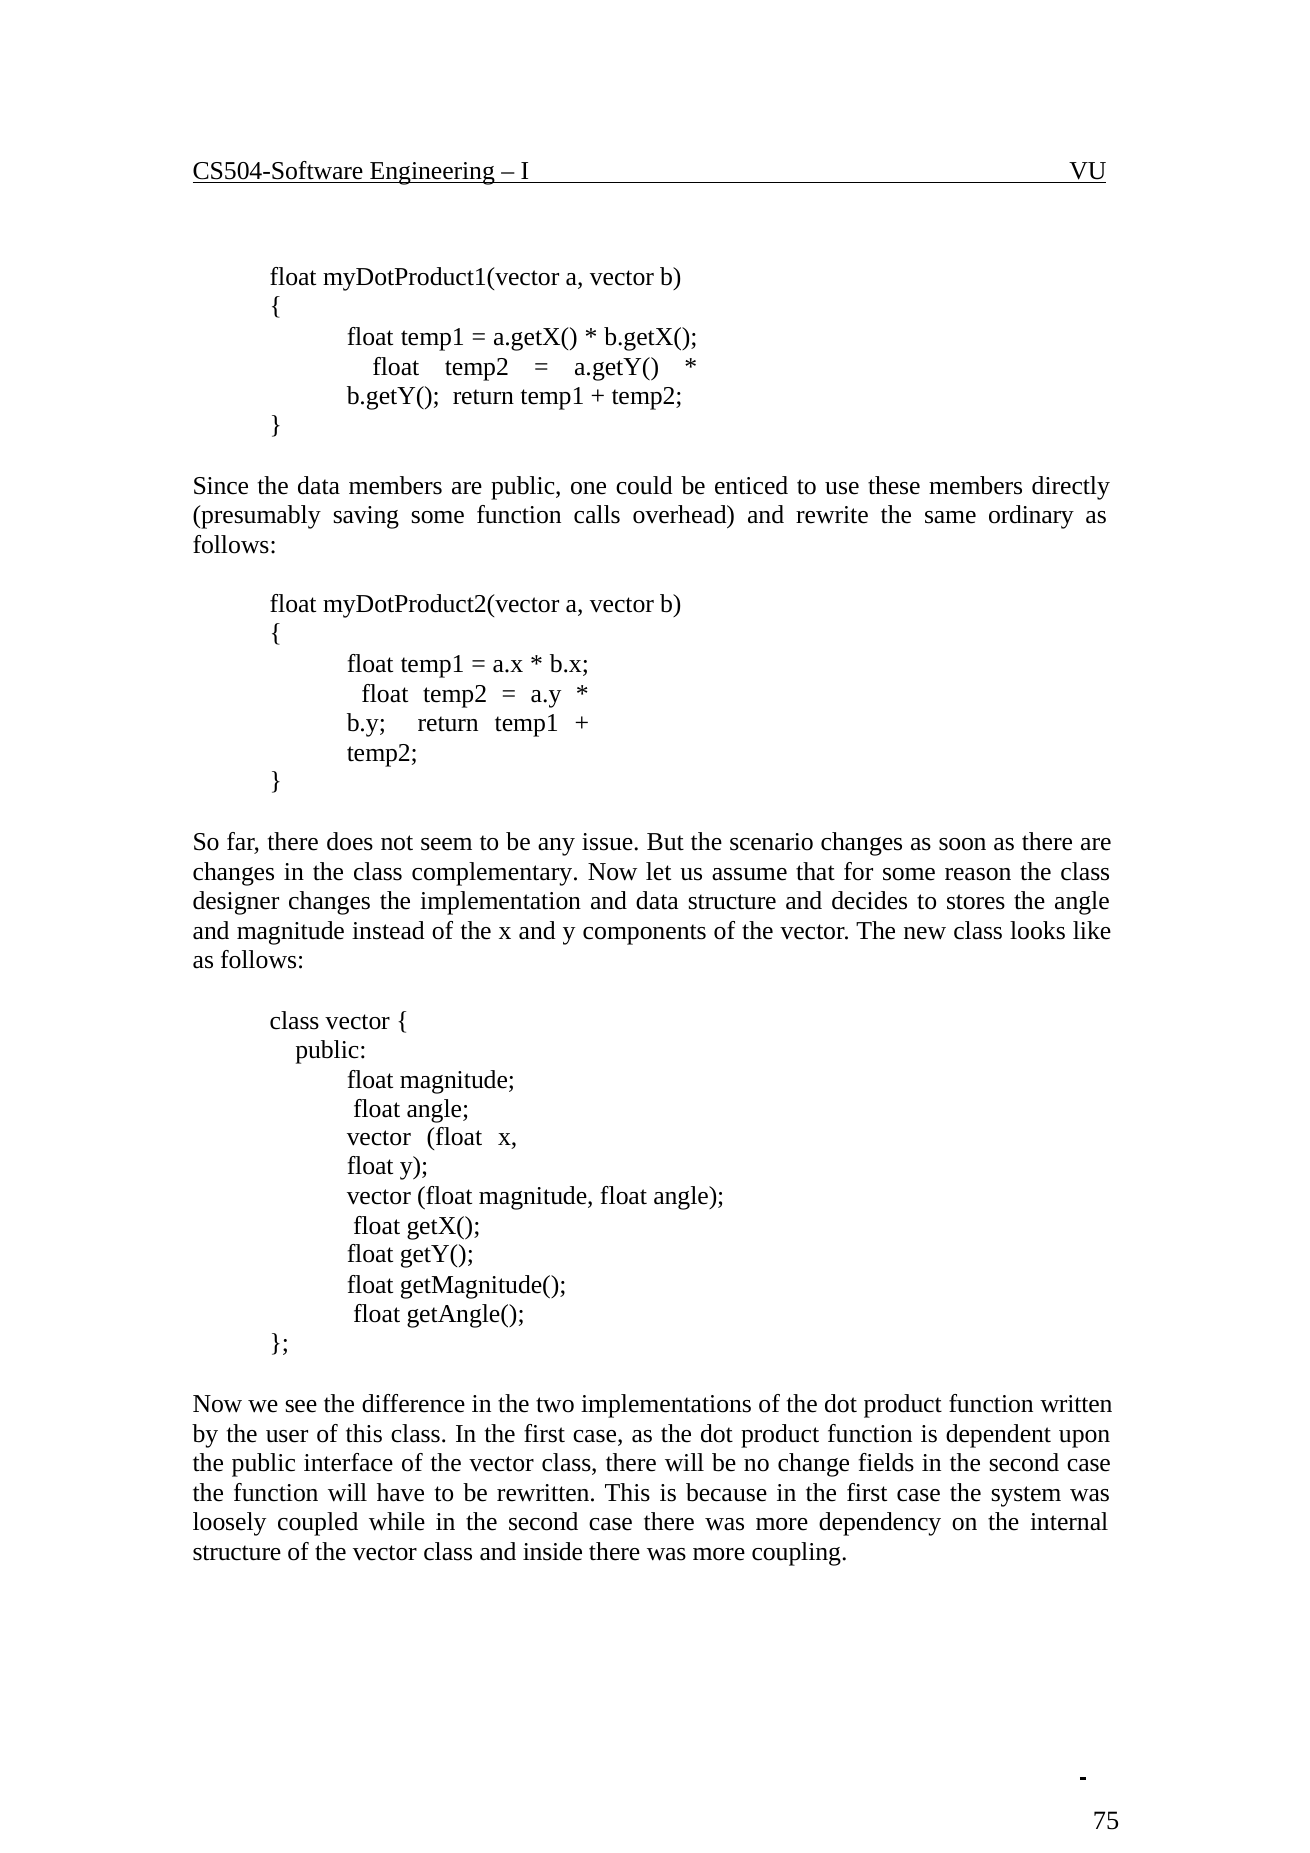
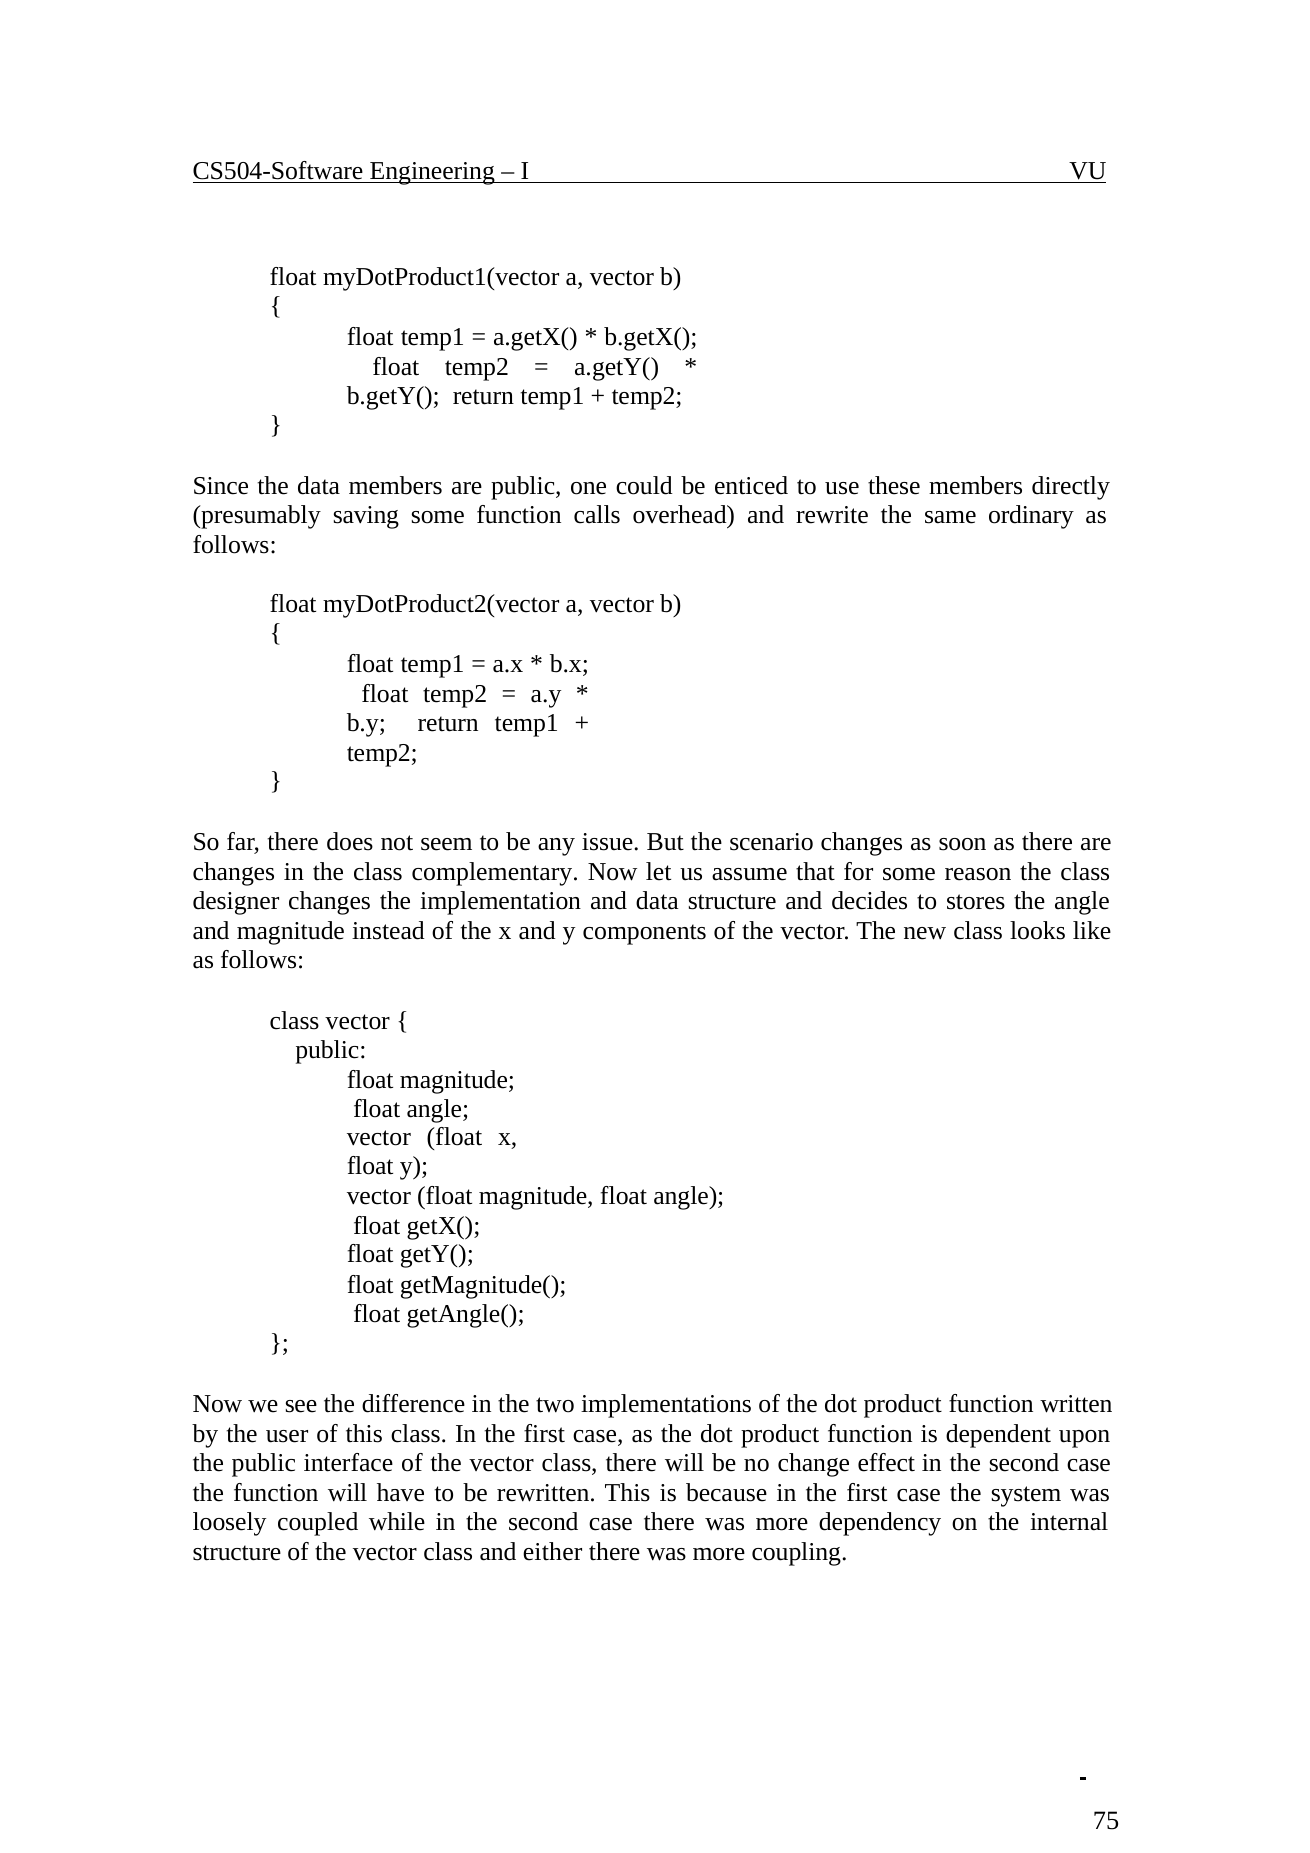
fields: fields -> effect
inside: inside -> either
